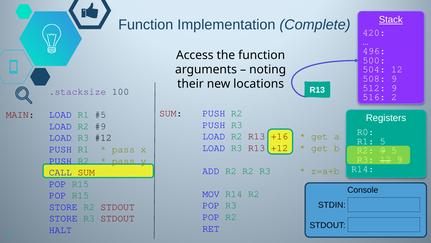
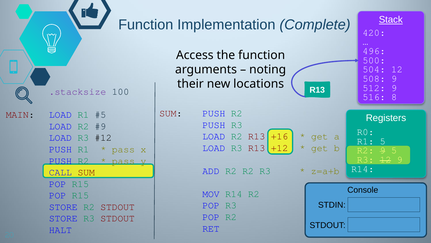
2: 2 -> 8
